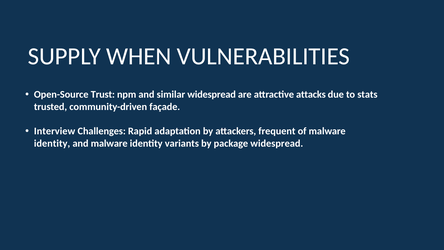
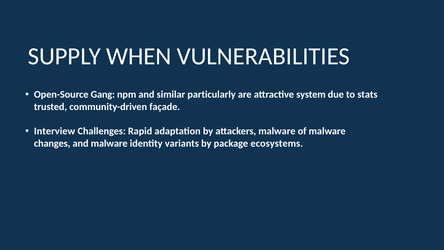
Trust: Trust -> Gang
similar widespread: widespread -> particularly
attacks: attacks -> system
attackers frequent: frequent -> malware
identity at (52, 143): identity -> changes
package widespread: widespread -> ecosystems
